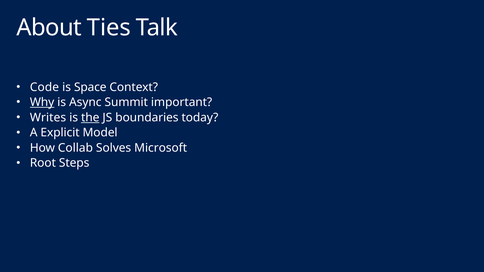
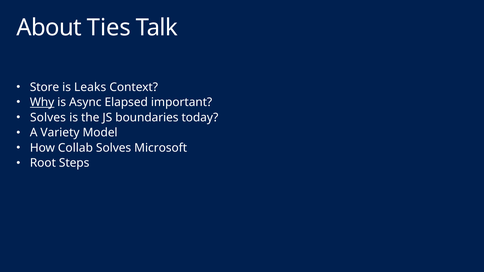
Code: Code -> Store
Space: Space -> Leaks
Summit: Summit -> Elapsed
Writes at (48, 118): Writes -> Solves
the underline: present -> none
Explicit: Explicit -> Variety
